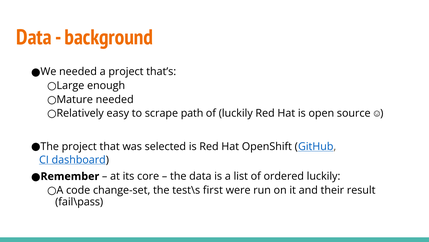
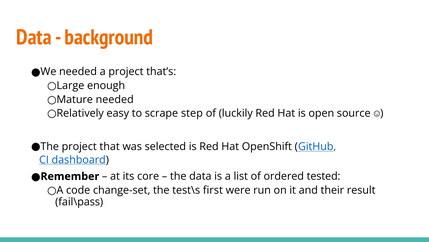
path: path -> step
ordered luckily: luckily -> tested
